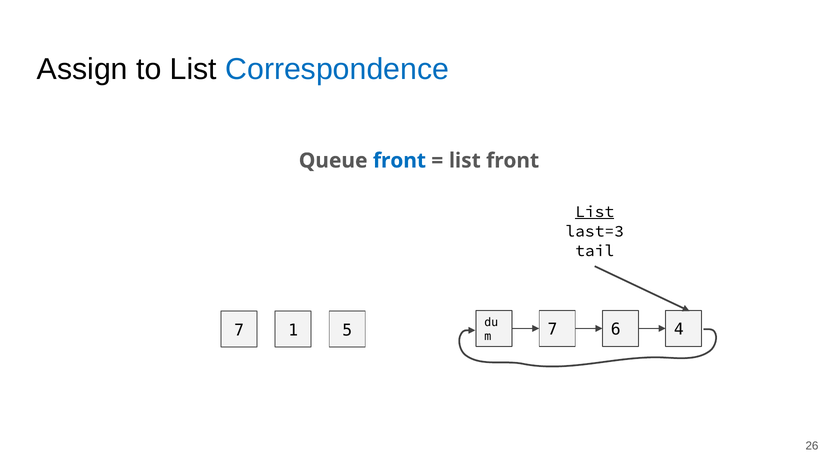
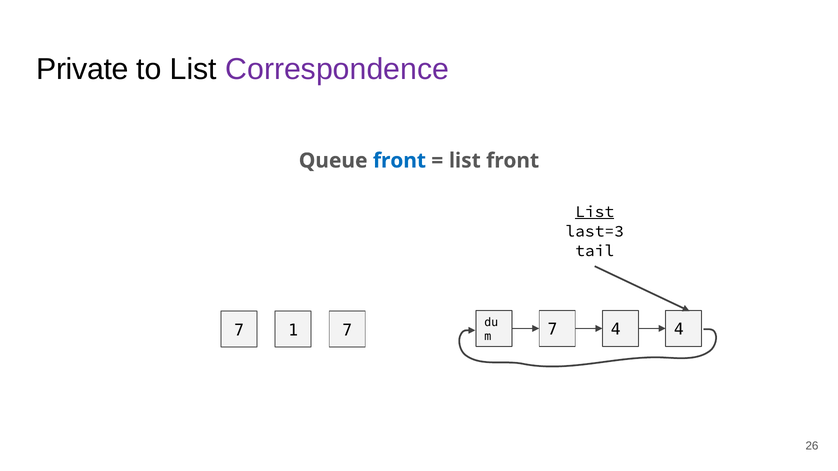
Assign: Assign -> Private
Correspondence colour: blue -> purple
1 5: 5 -> 7
7 6: 6 -> 4
